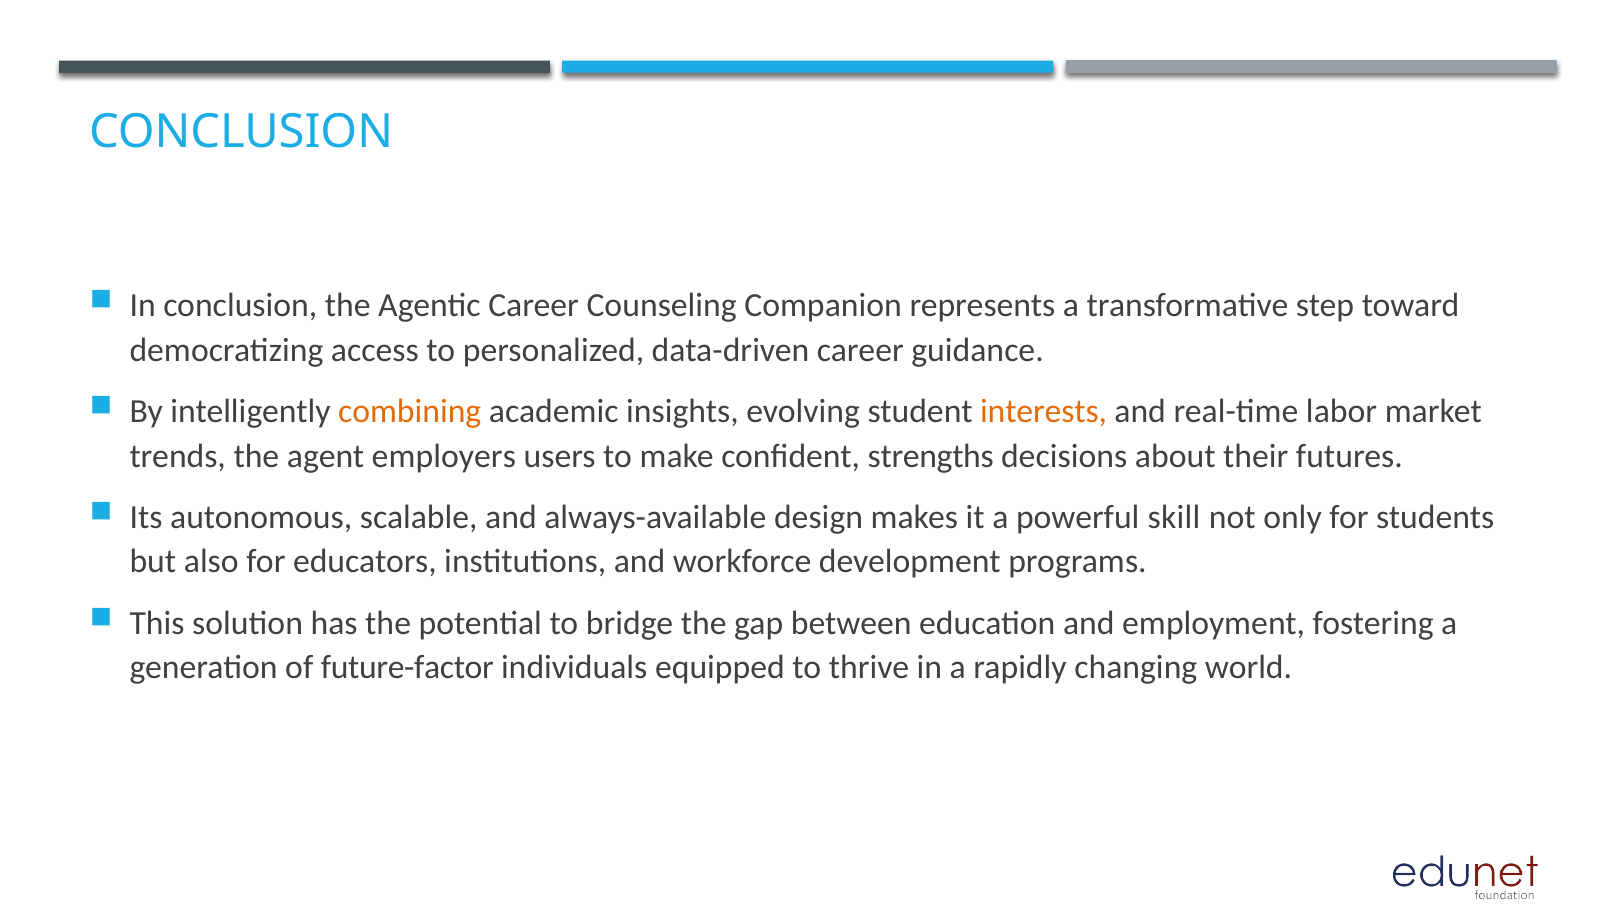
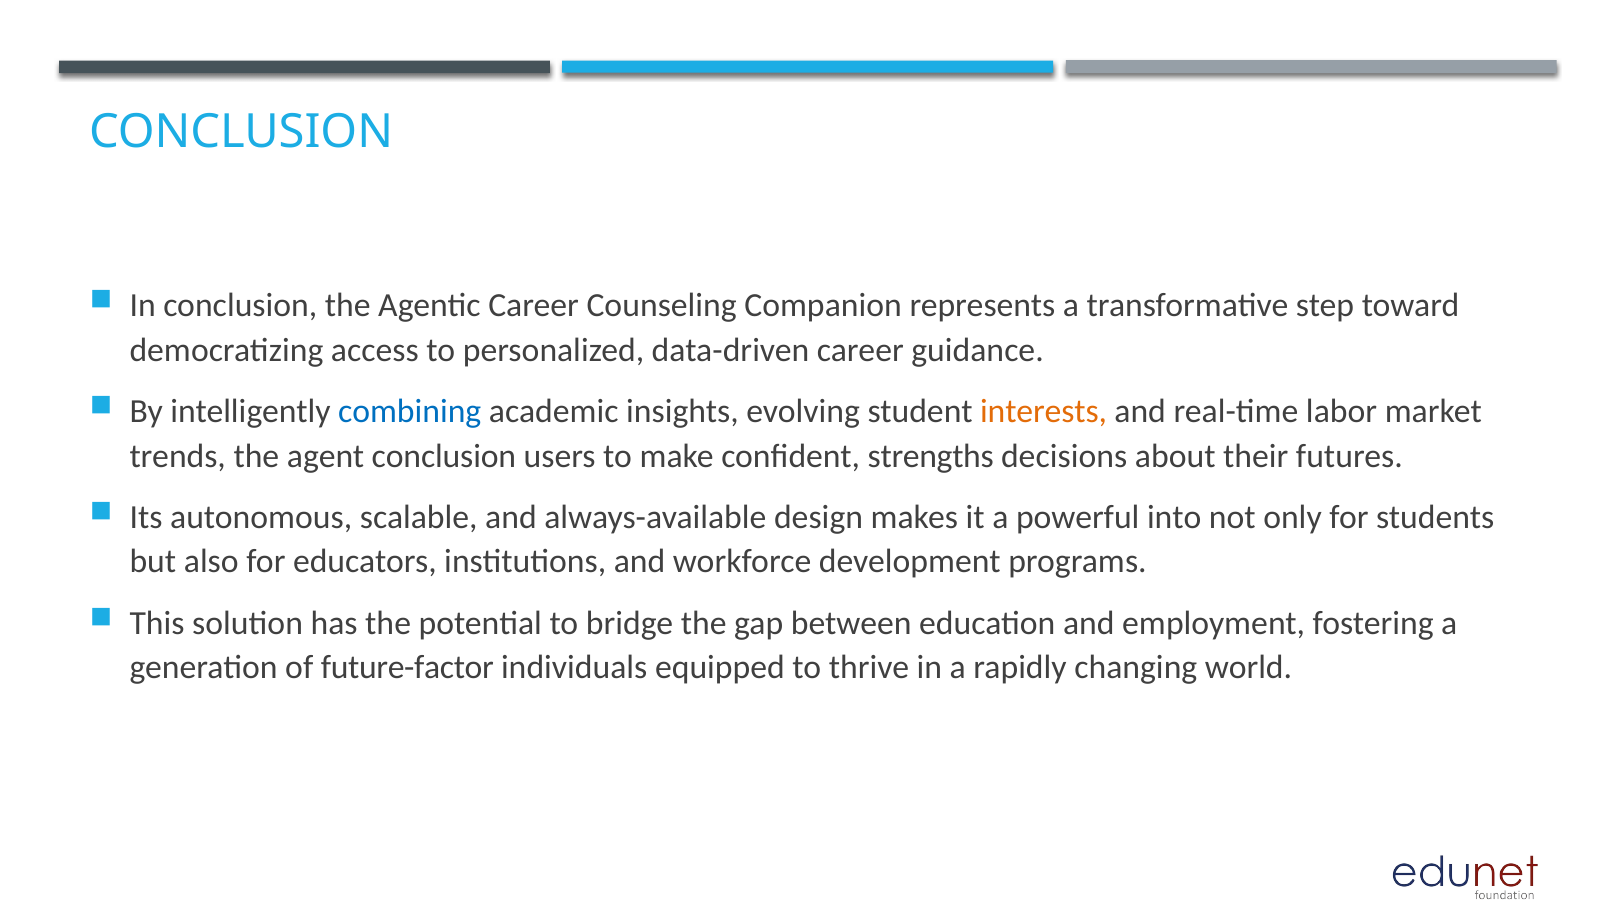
combining colour: orange -> blue
agent employers: employers -> conclusion
skill: skill -> into
